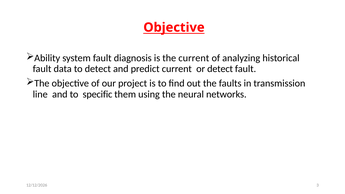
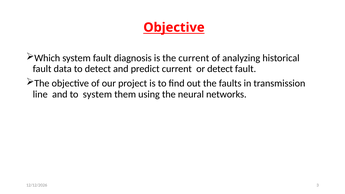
Ability: Ability -> Which
to specific: specific -> system
